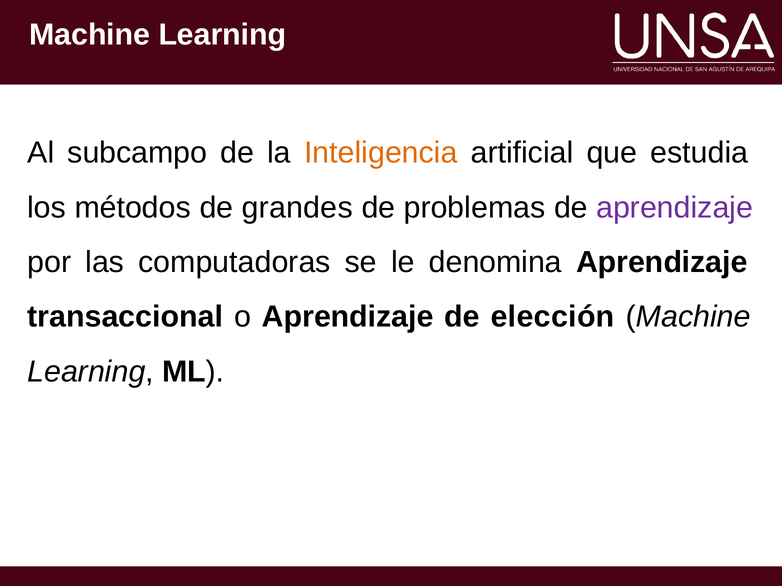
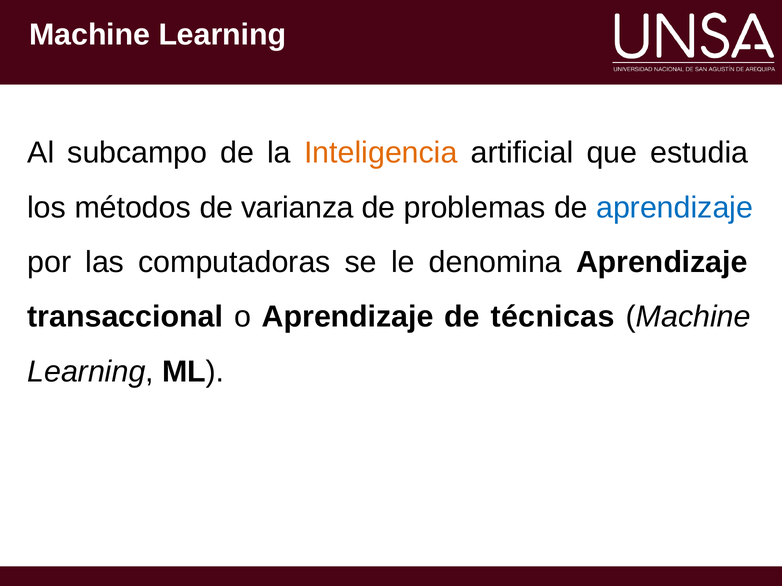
grandes: grandes -> varianza
aprendizaje at (675, 208) colour: purple -> blue
elección: elección -> técnicas
